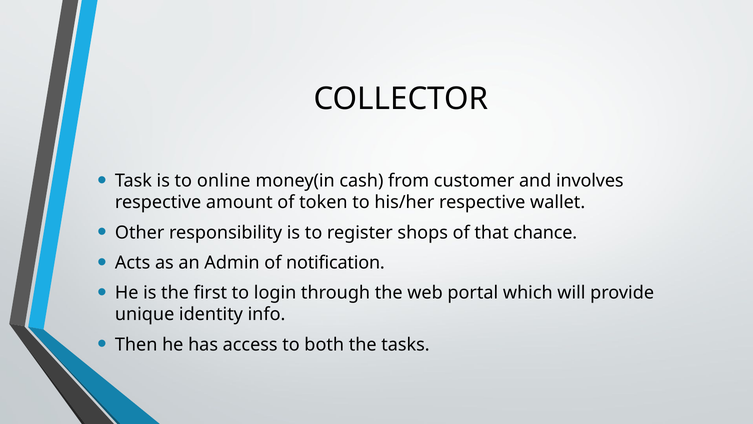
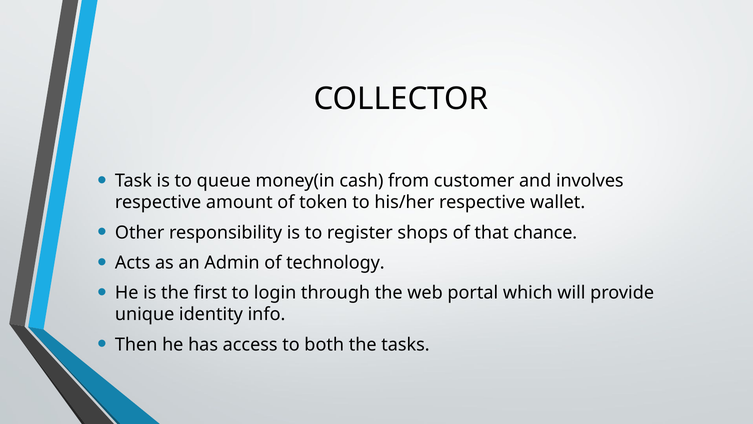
online: online -> queue
notification: notification -> technology
